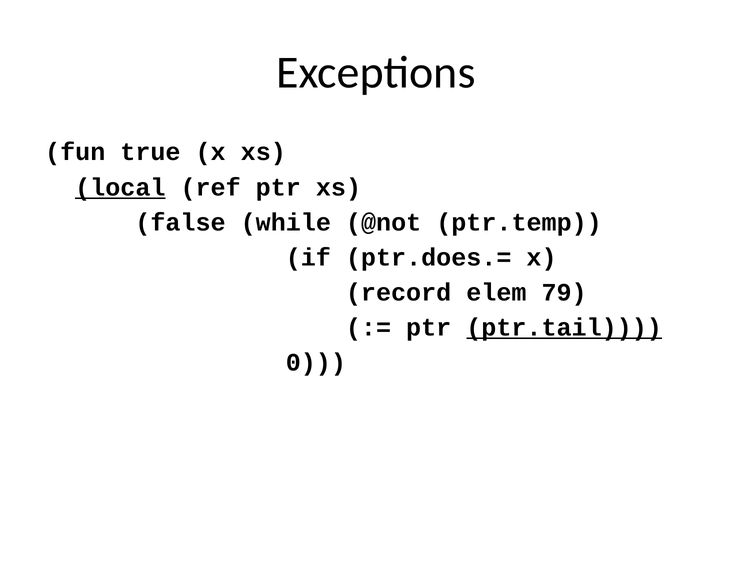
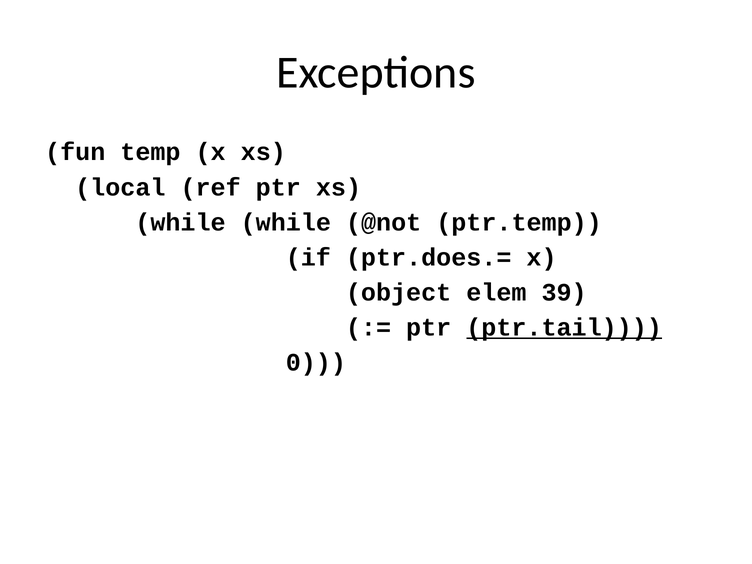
true: true -> temp
local underline: present -> none
false at (180, 222): false -> while
record: record -> object
79: 79 -> 39
